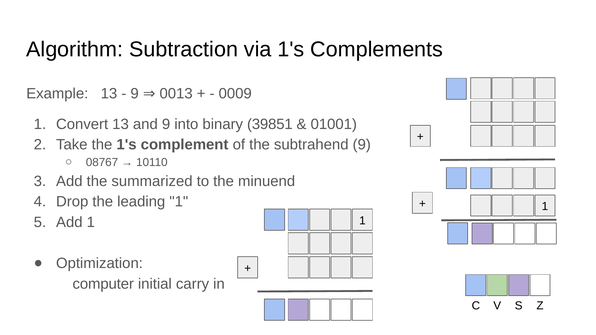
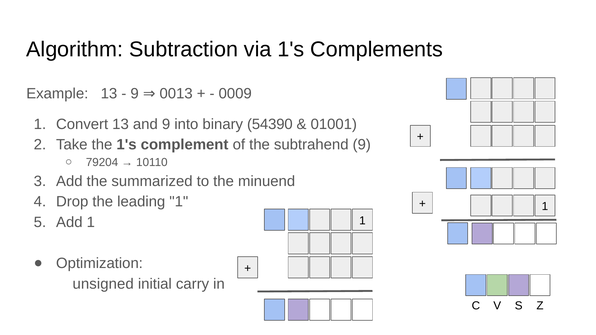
39851: 39851 -> 54390
08767: 08767 -> 79204
computer: computer -> unsigned
